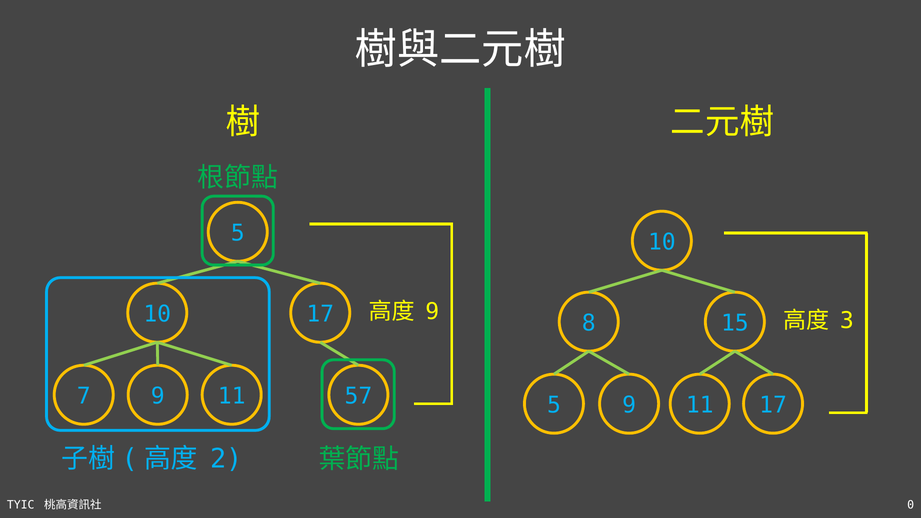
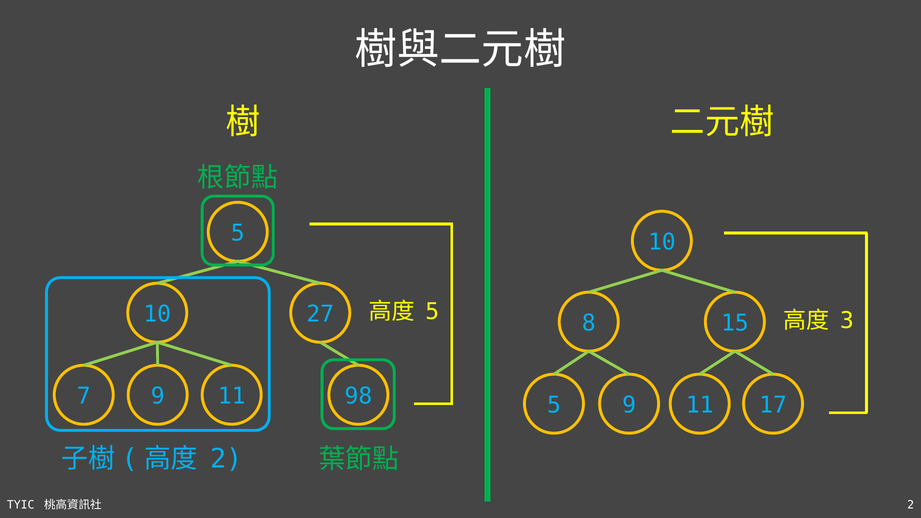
9 at (432, 312): 9 -> 5
10 17: 17 -> 27
57: 57 -> 98
0 at (911, 505): 0 -> 2
